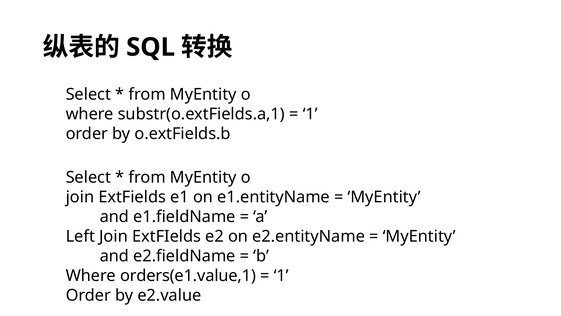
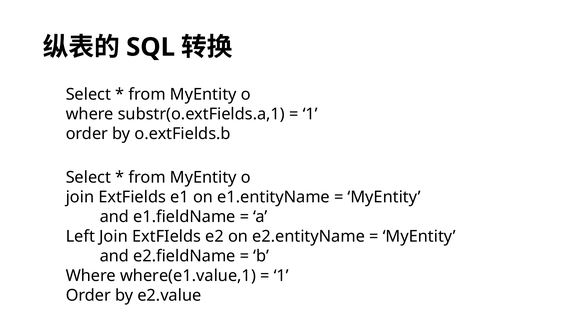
orders(e1.value,1: orders(e1.value,1 -> where(e1.value,1
